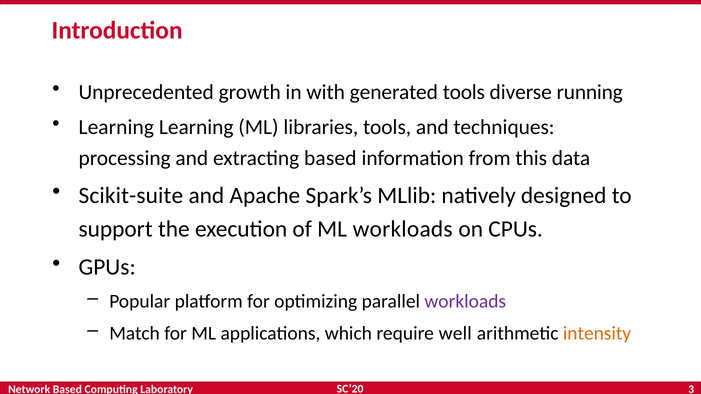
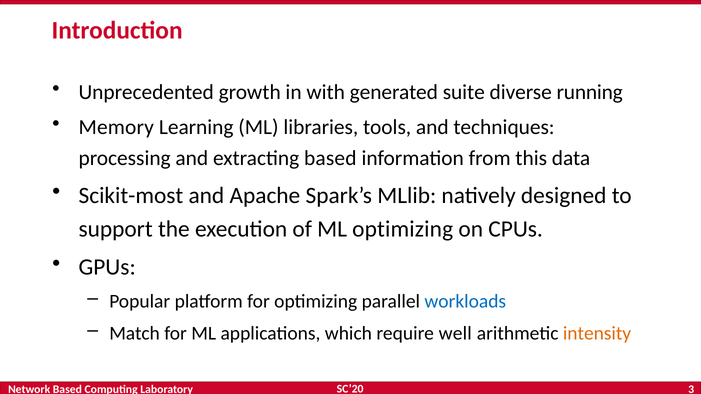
generated tools: tools -> suite
Learning at (116, 127): Learning -> Memory
Scikit-suite: Scikit-suite -> Scikit-most
ML workloads: workloads -> optimizing
workloads at (465, 301) colour: purple -> blue
